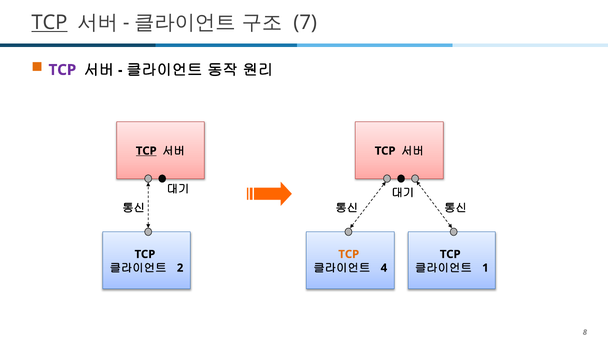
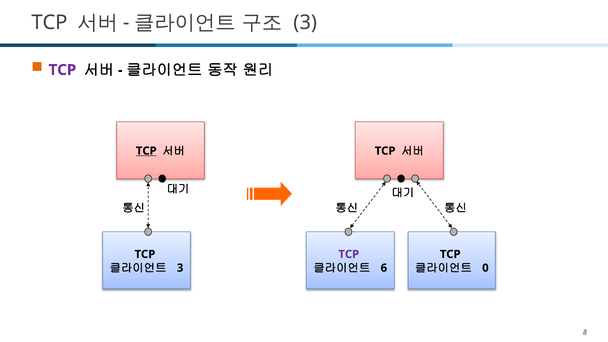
TCP at (49, 23) underline: present -> none
7 at (305, 23): 7 -> 3
TCP at (349, 254) colour: orange -> purple
2 at (180, 268): 2 -> 3
4: 4 -> 6
1: 1 -> 0
